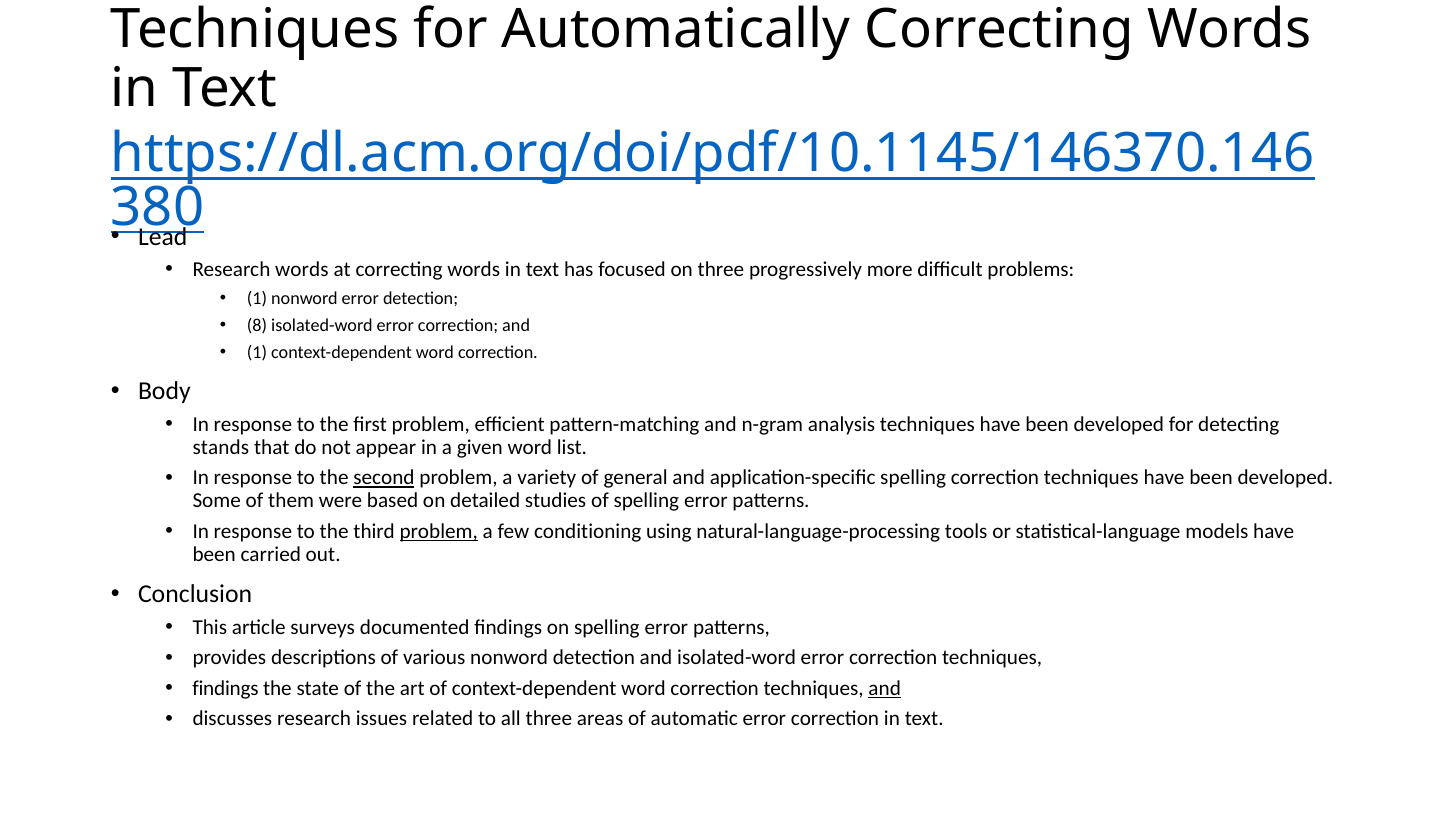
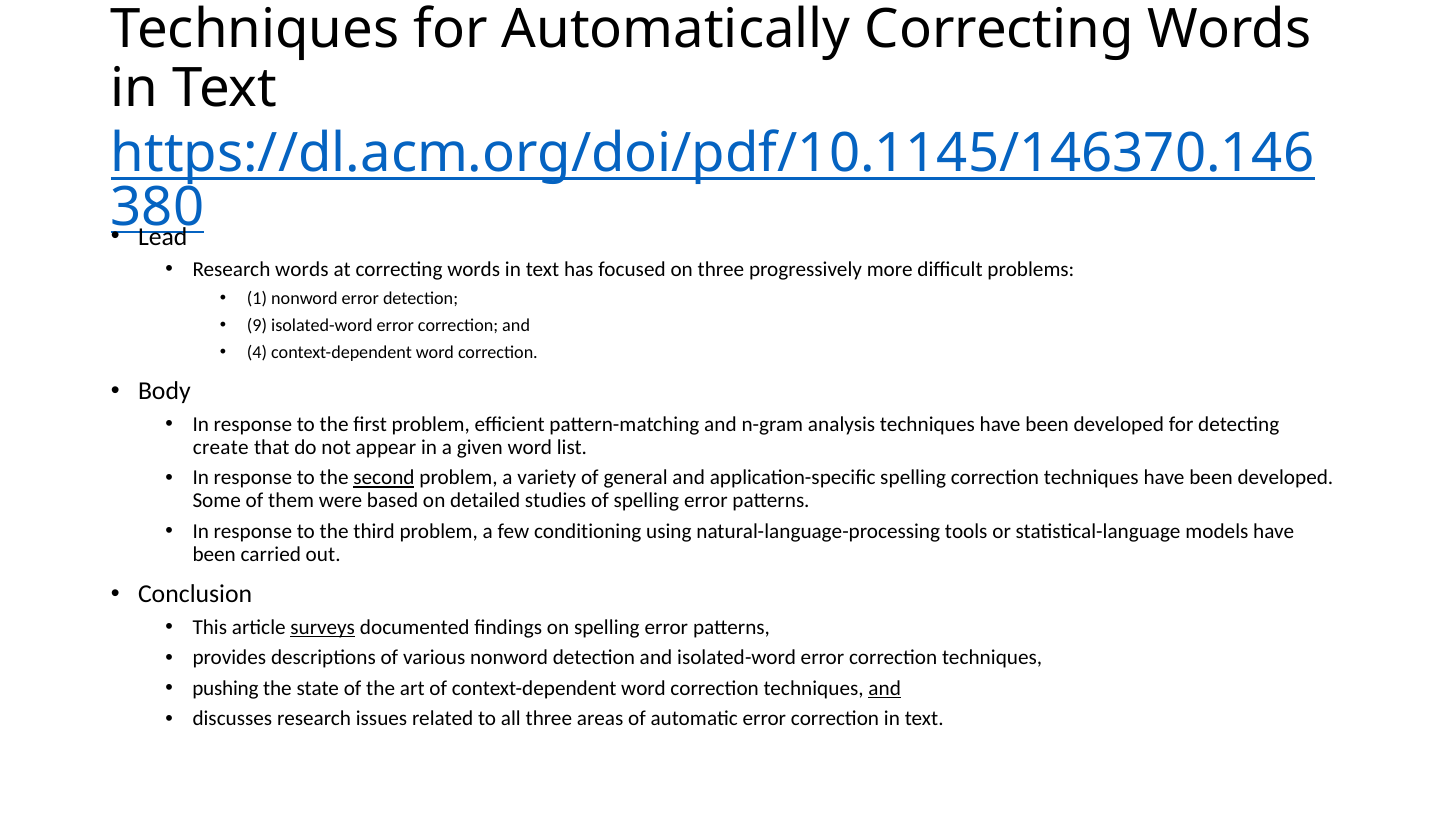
8: 8 -> 9
1 at (257, 353): 1 -> 4
stands: stands -> create
problem at (439, 531) underline: present -> none
surveys underline: none -> present
findings at (225, 689): findings -> pushing
